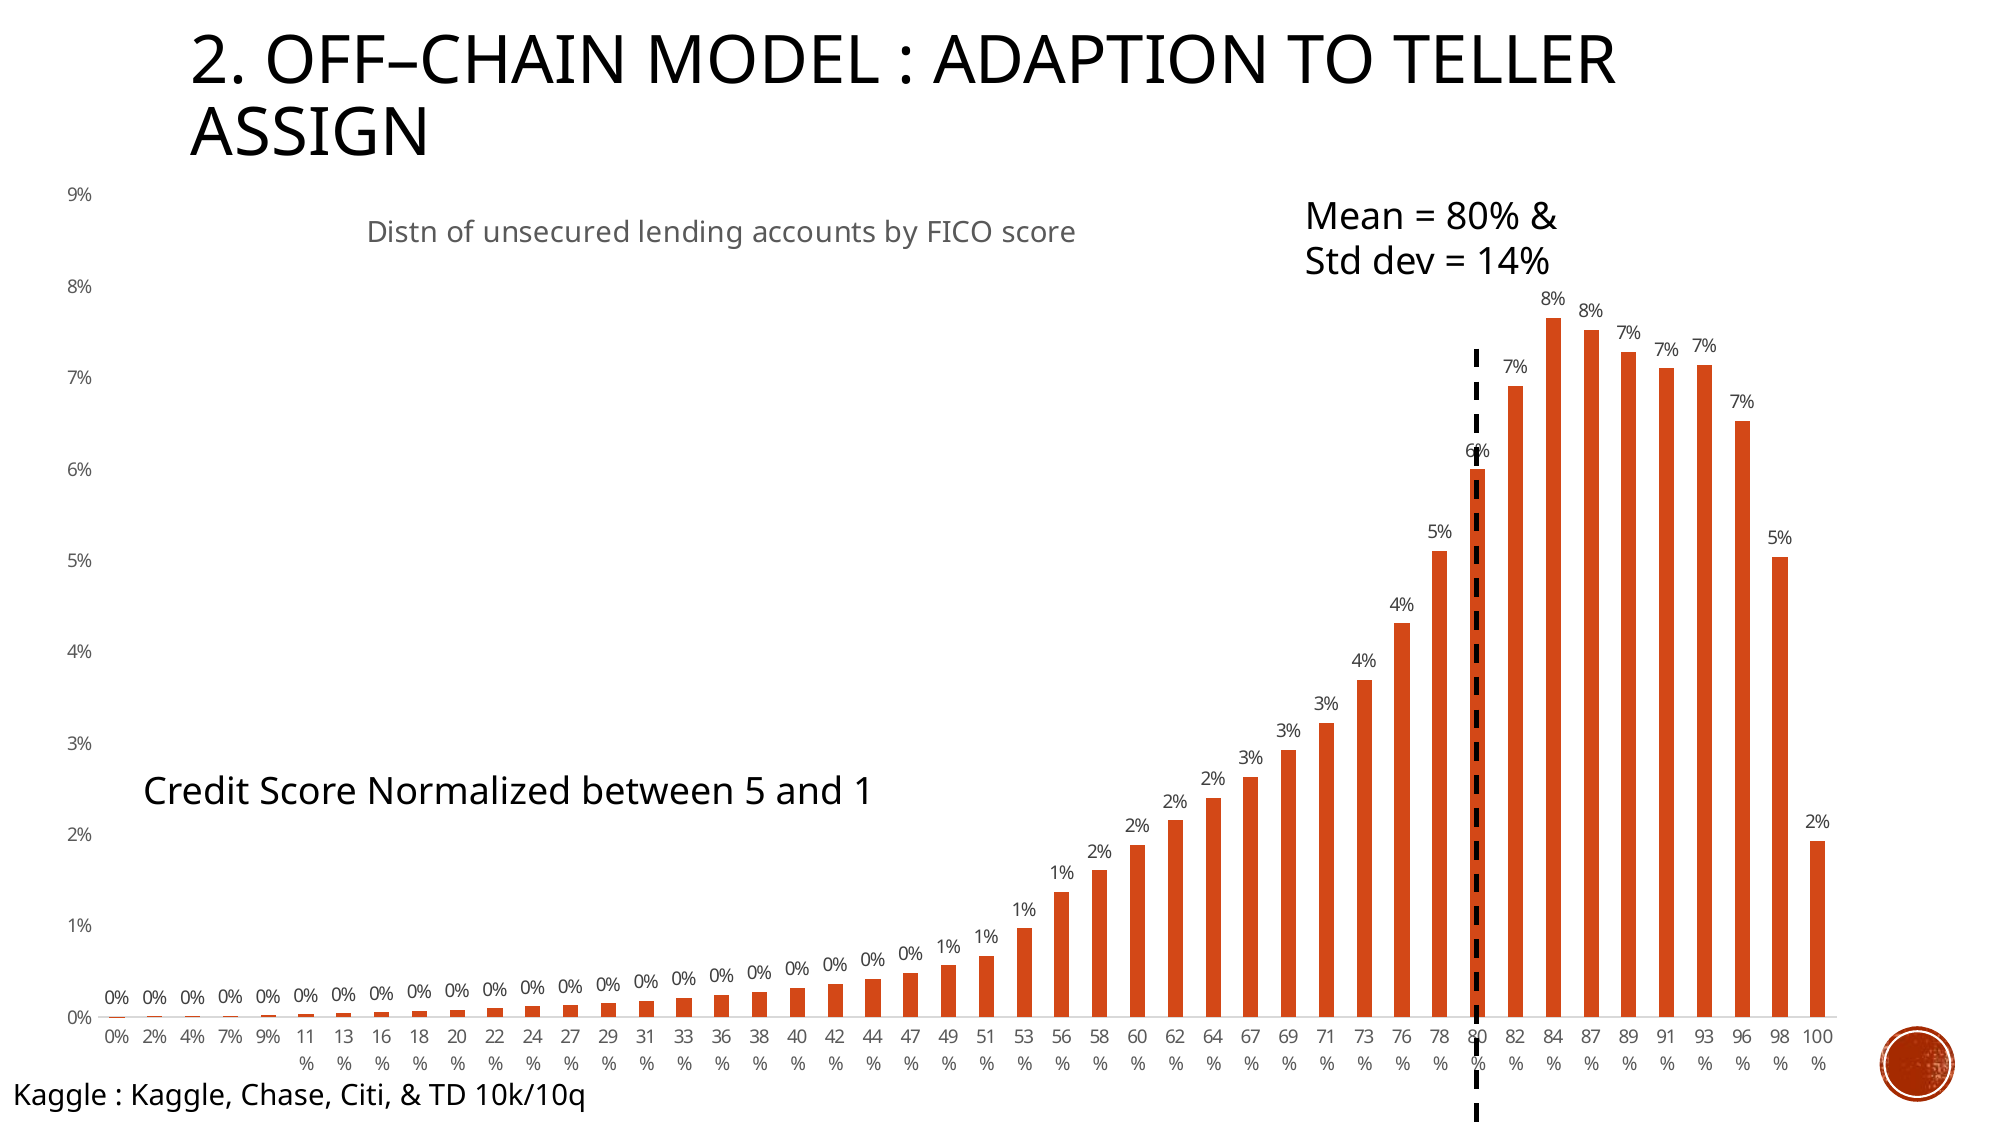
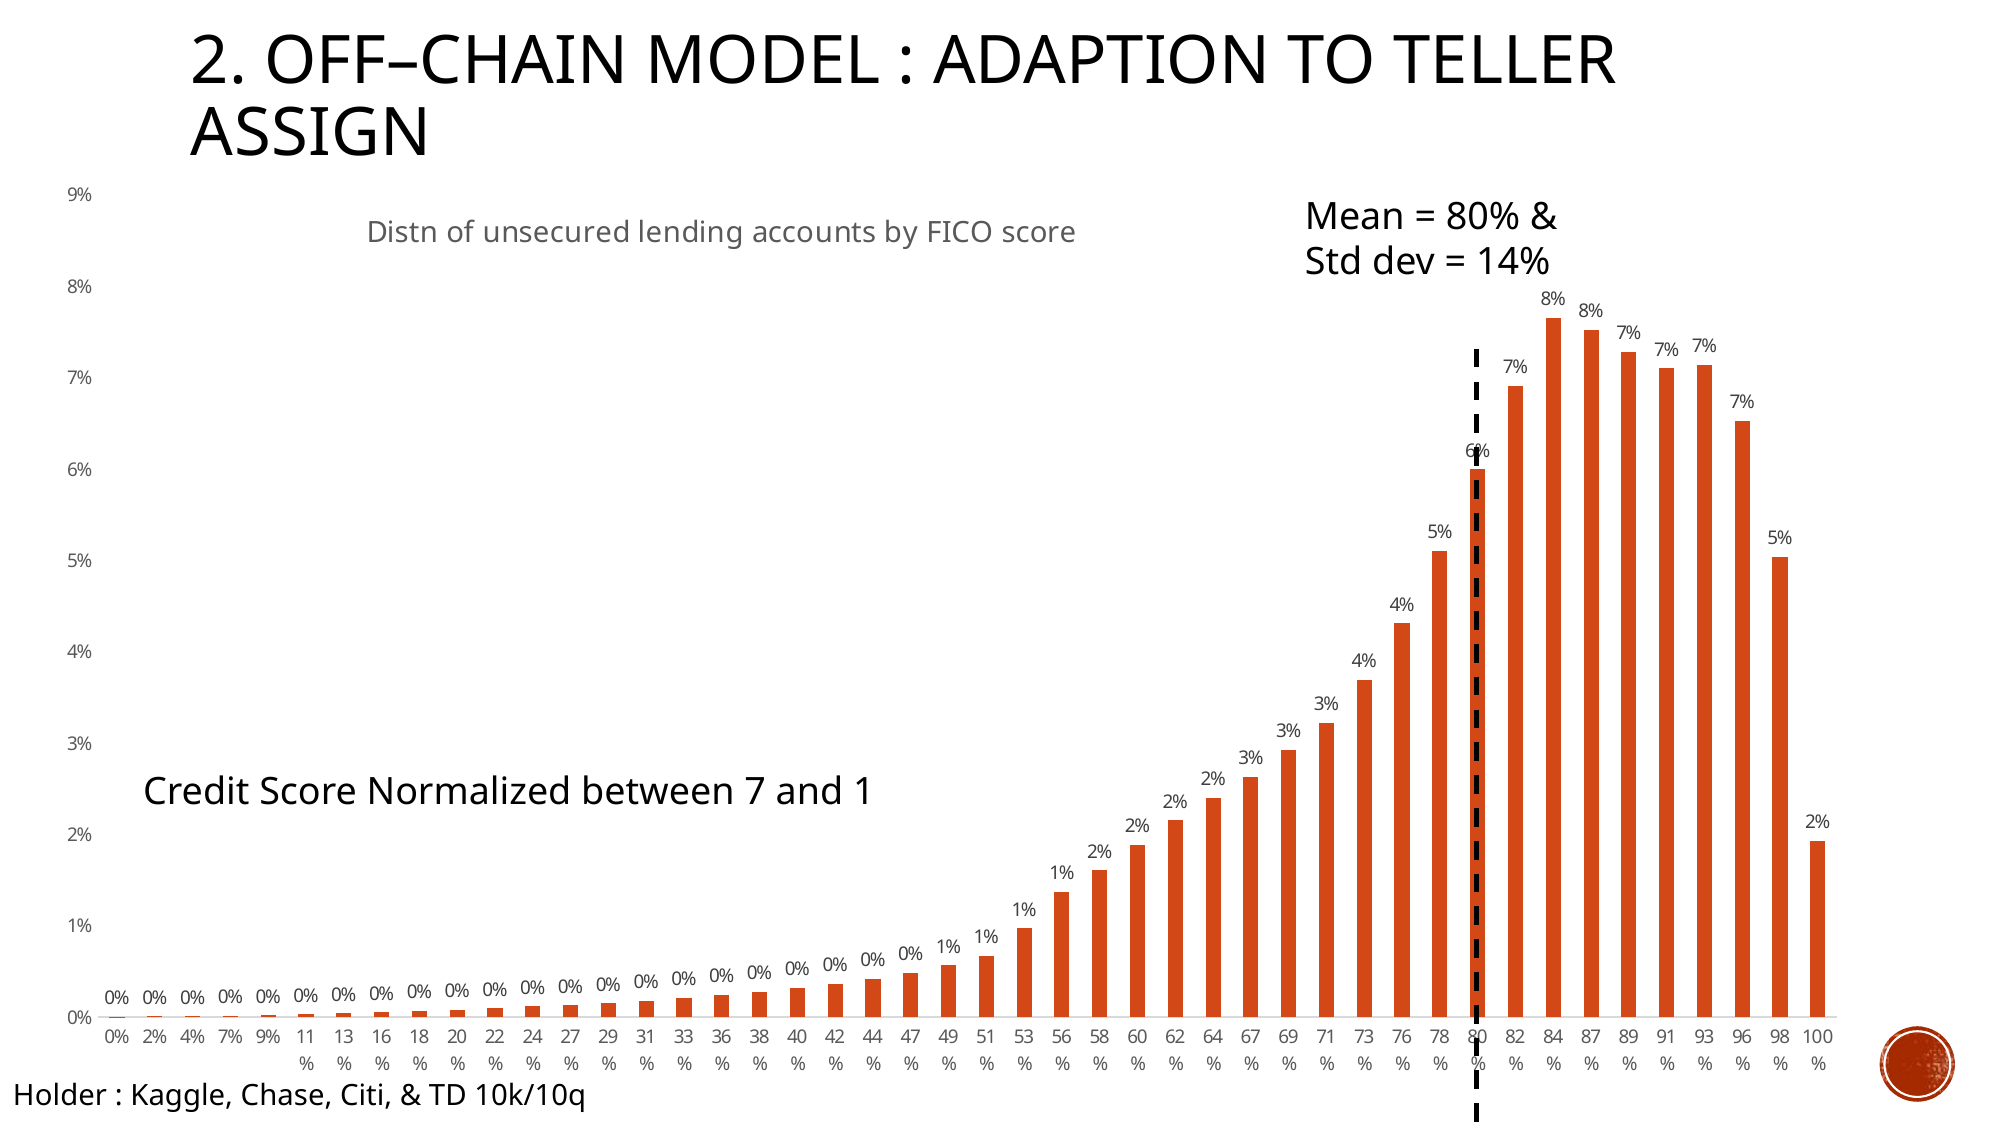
5: 5 -> 7
Kaggle at (60, 1097): Kaggle -> Holder
